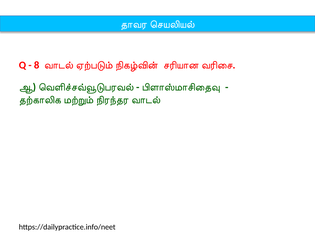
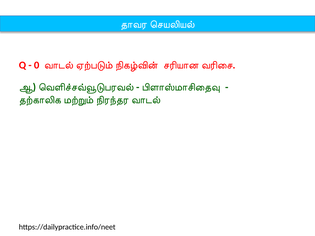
8: 8 -> 0
